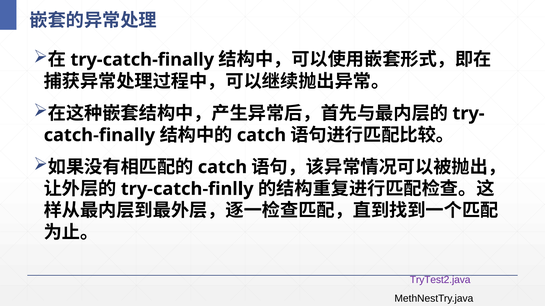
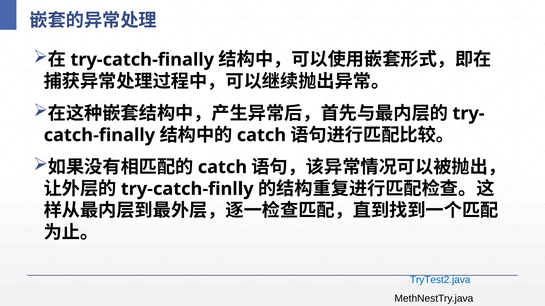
TryTest2.java colour: purple -> blue
